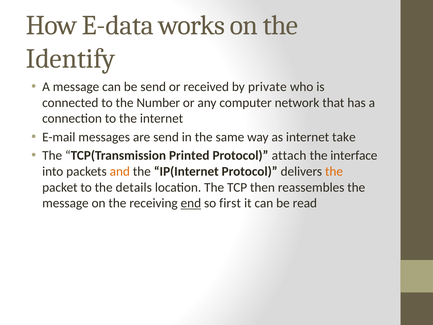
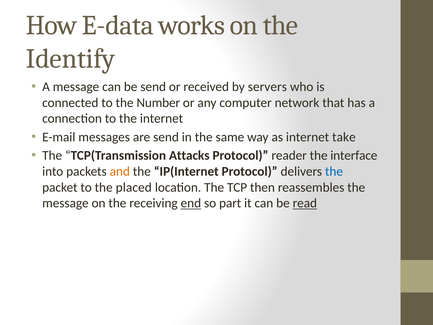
private: private -> servers
Printed: Printed -> Attacks
attach: attach -> reader
the at (334, 171) colour: orange -> blue
details: details -> placed
first: first -> part
read underline: none -> present
